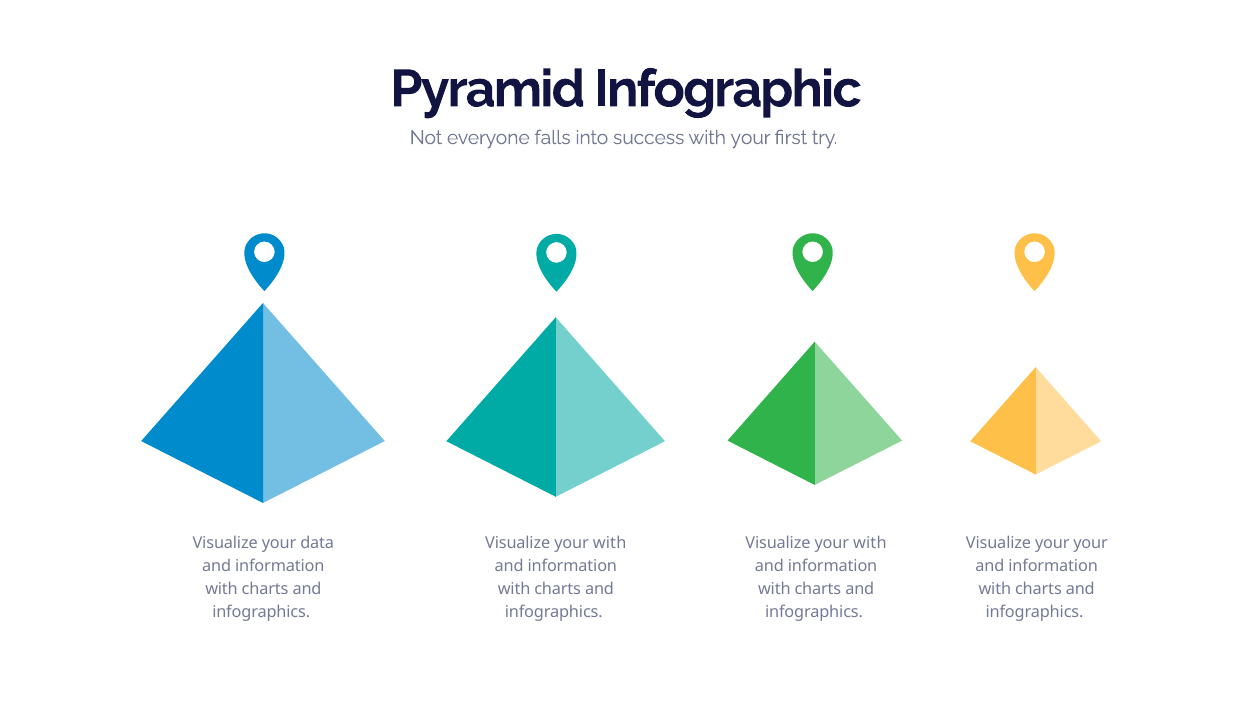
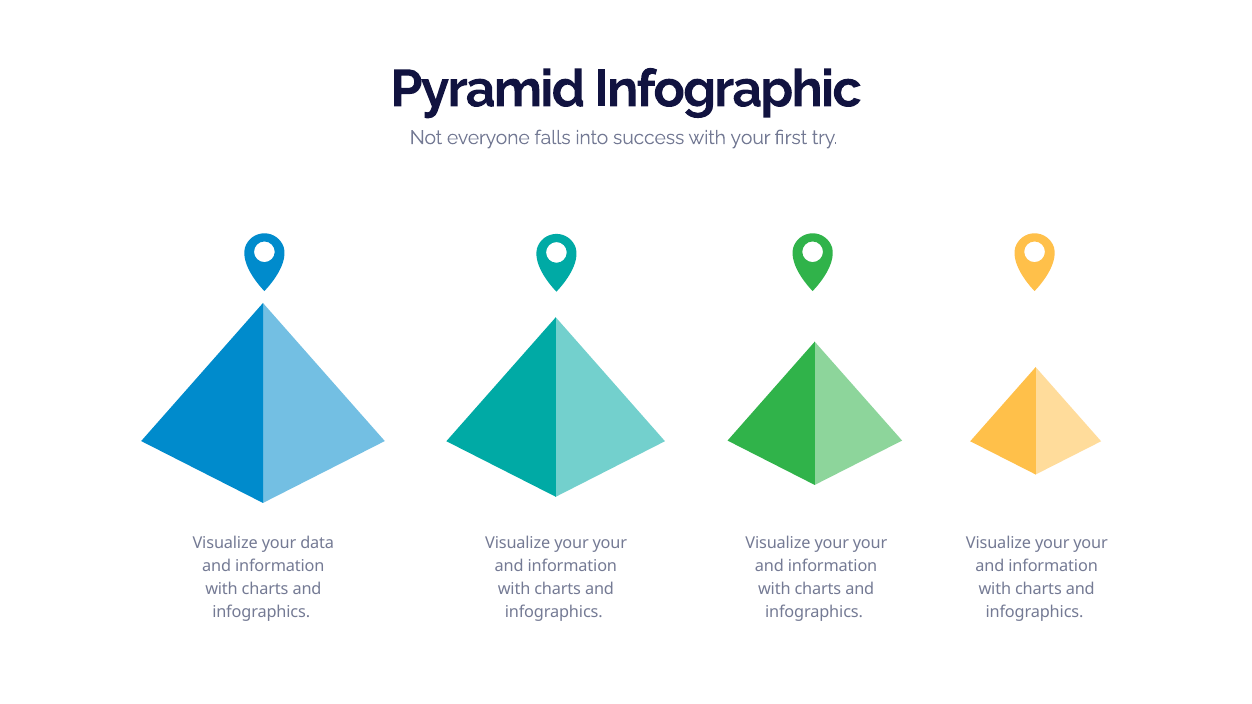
with at (610, 544): with -> your
with at (870, 544): with -> your
